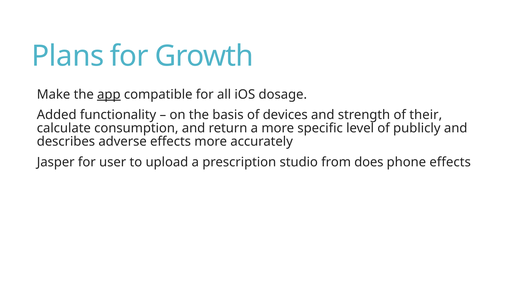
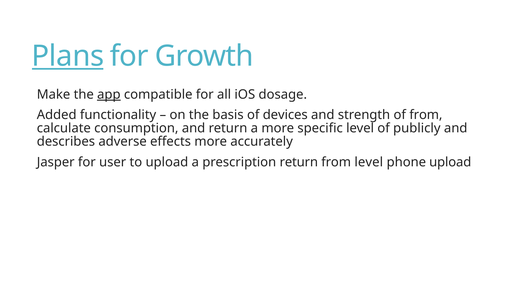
Plans underline: none -> present
of their: their -> from
prescription studio: studio -> return
from does: does -> level
phone effects: effects -> upload
